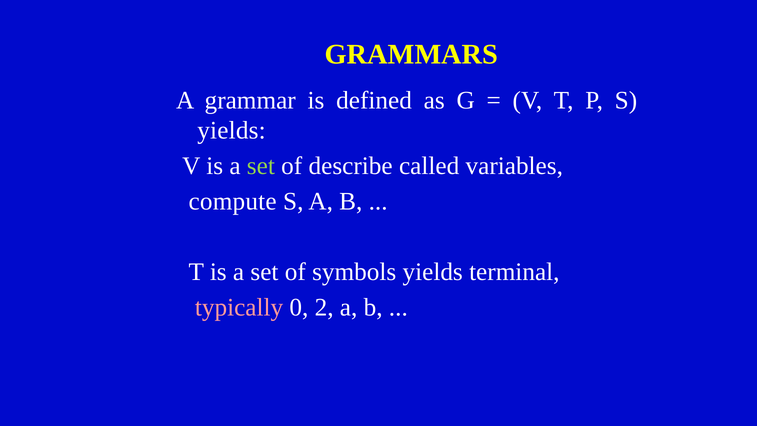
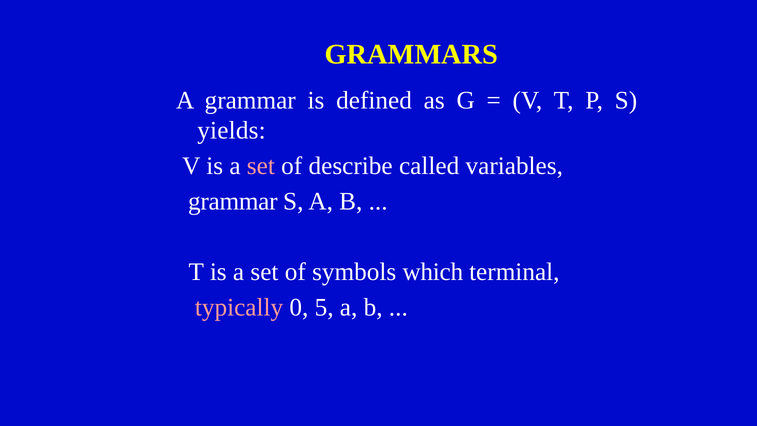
set at (261, 166) colour: light green -> pink
compute at (233, 201): compute -> grammar
symbols yields: yields -> which
2: 2 -> 5
